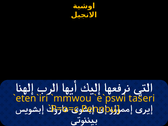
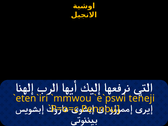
taseri: taseri -> teneji
